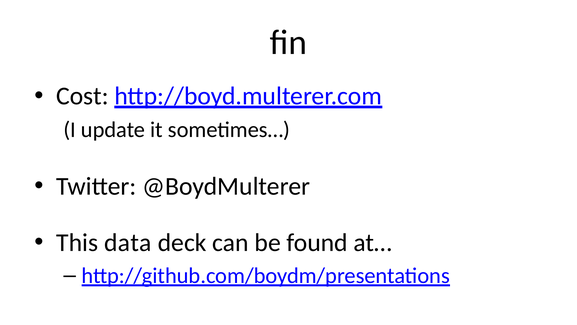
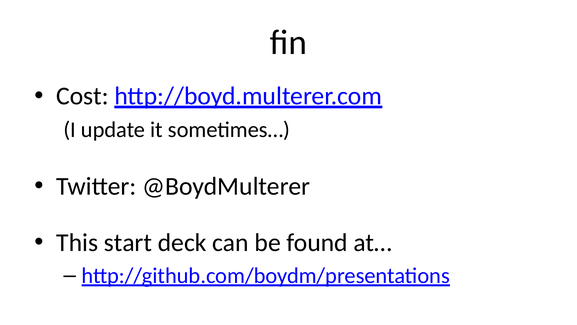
data: data -> start
